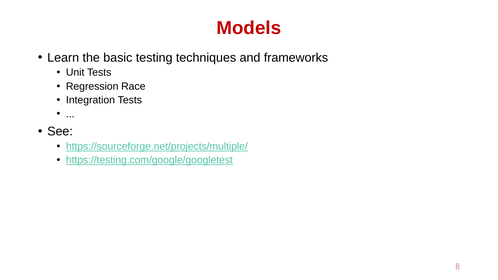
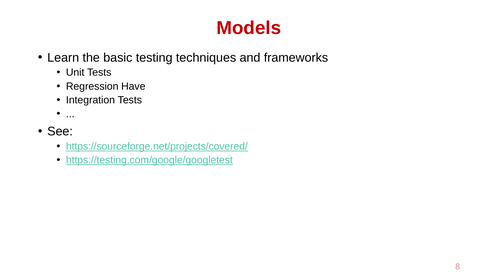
Race: Race -> Have
https://sourceforge.net/projects/multiple/: https://sourceforge.net/projects/multiple/ -> https://sourceforge.net/projects/covered/
